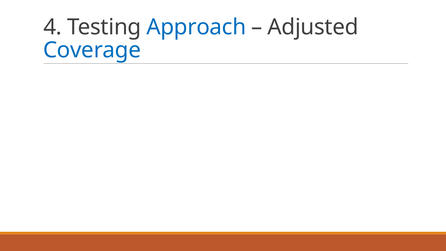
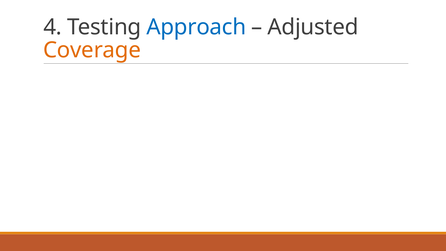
Coverage colour: blue -> orange
